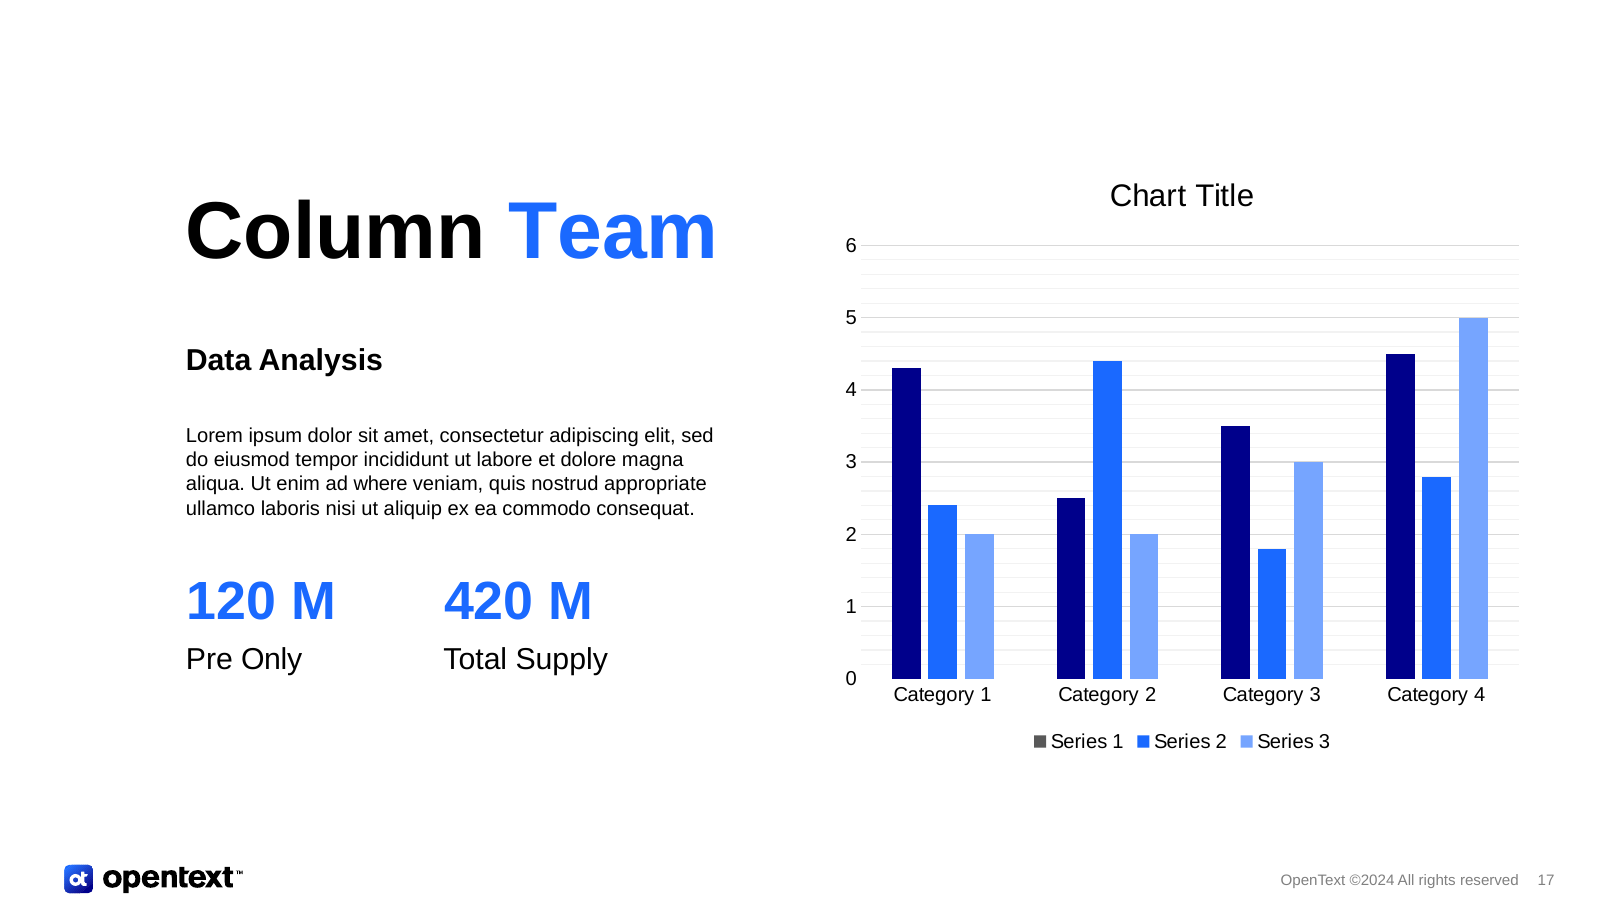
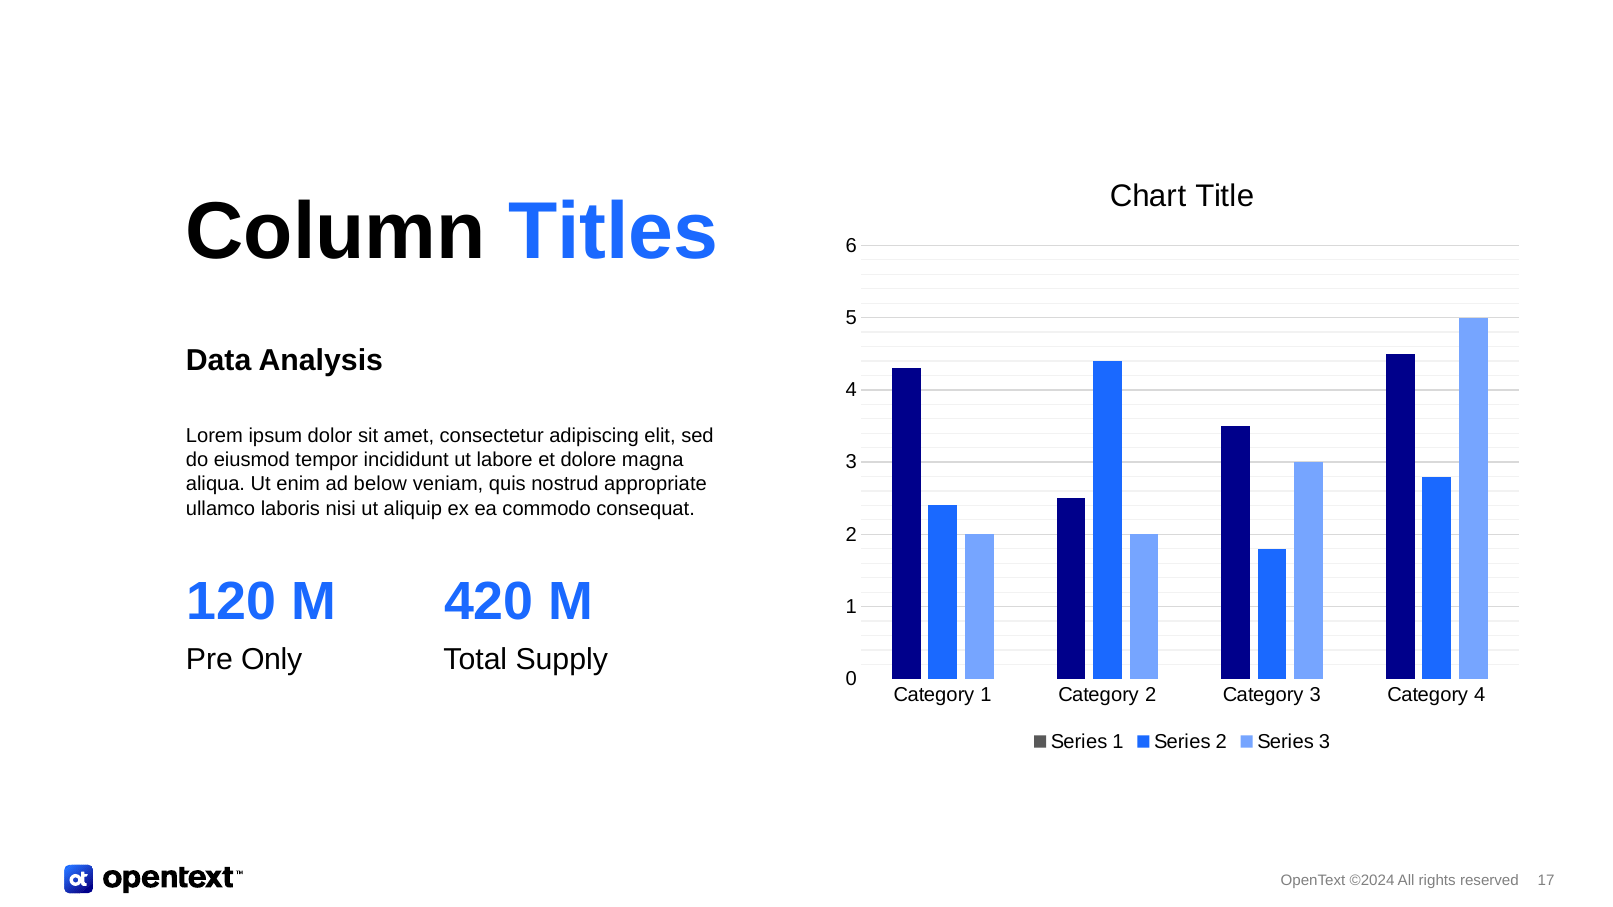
Team: Team -> Titles
where: where -> below
